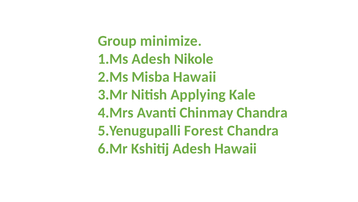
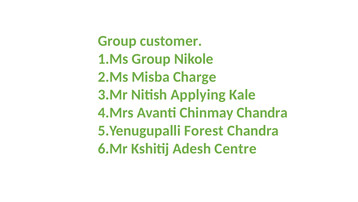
minimize: minimize -> customer
Adesh at (151, 59): Adesh -> Group
Misba Hawaii: Hawaii -> Charge
Adesh Hawaii: Hawaii -> Centre
